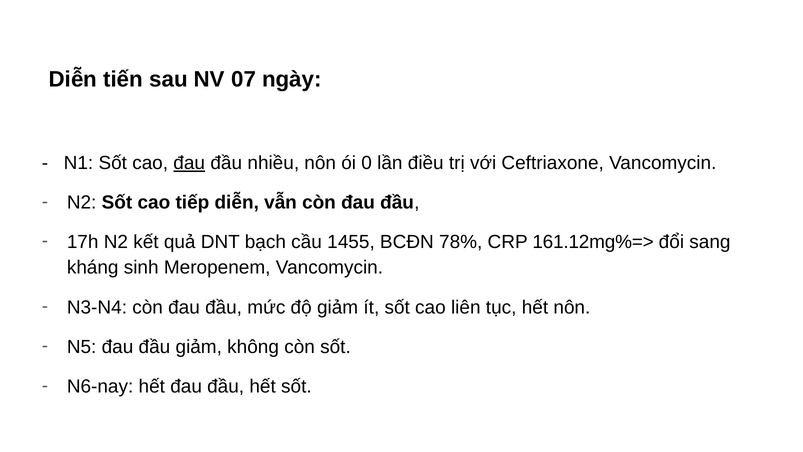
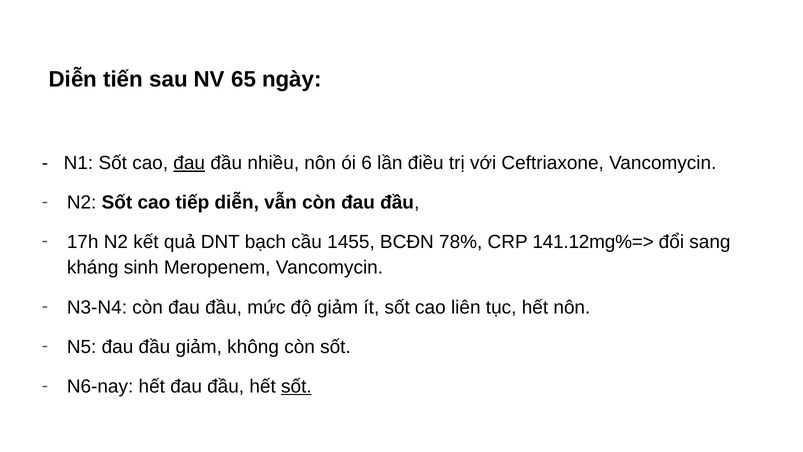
07: 07 -> 65
0: 0 -> 6
161.12mg%=>: 161.12mg%=> -> 141.12mg%=>
sốt at (296, 386) underline: none -> present
